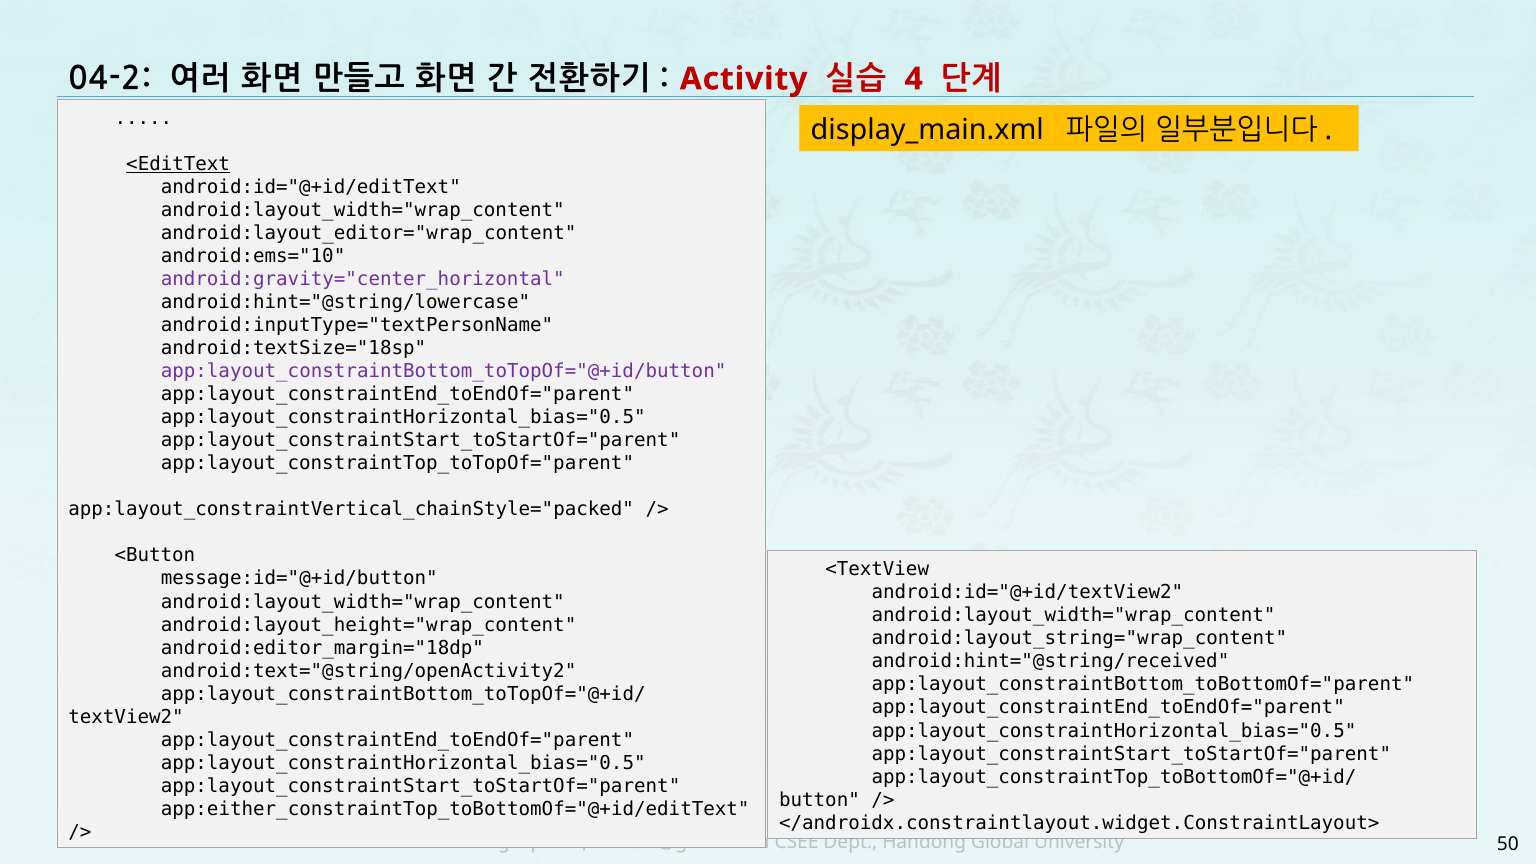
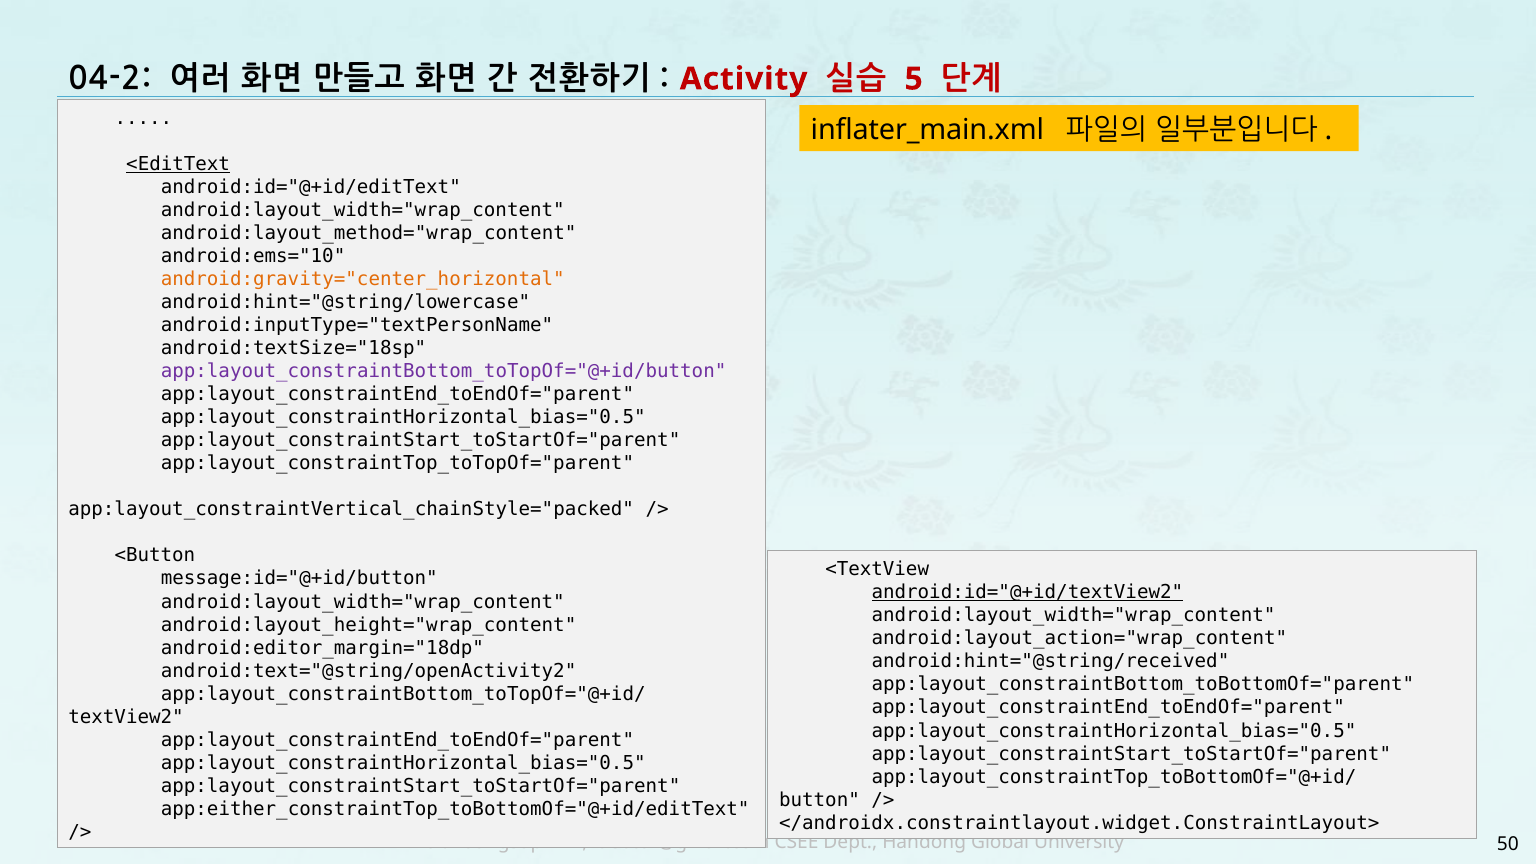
4: 4 -> 5
display_main.xml: display_main.xml -> inflater_main.xml
android:layout_editor="wrap_content: android:layout_editor="wrap_content -> android:layout_method="wrap_content
android:gravity="center_horizontal colour: purple -> orange
android:id="@+id/textView2 underline: none -> present
android:layout_string="wrap_content: android:layout_string="wrap_content -> android:layout_action="wrap_content
